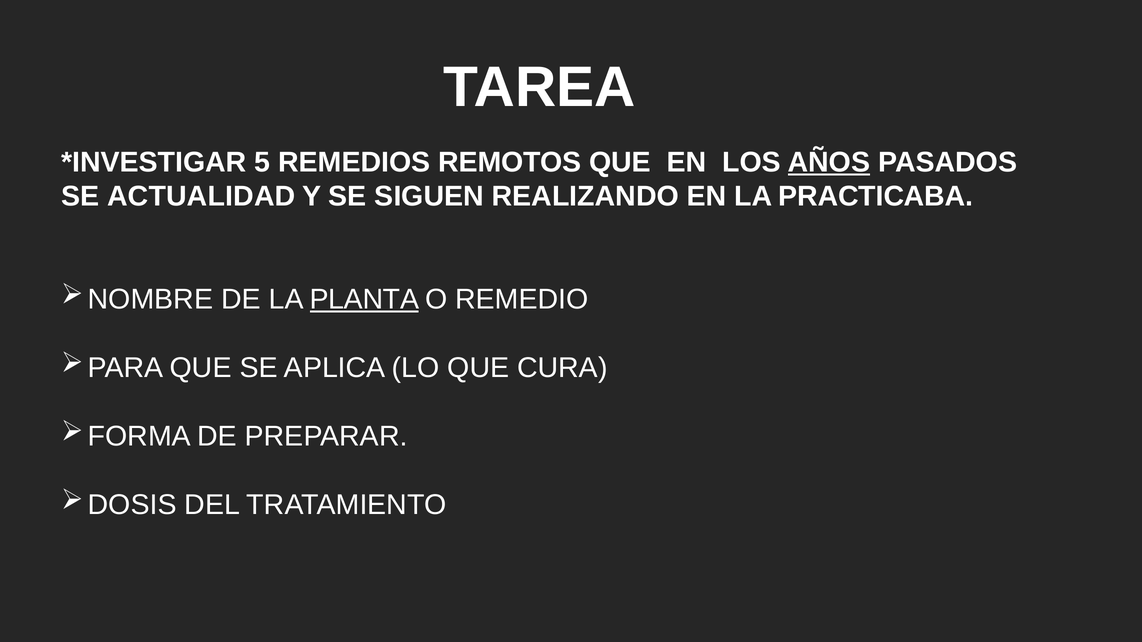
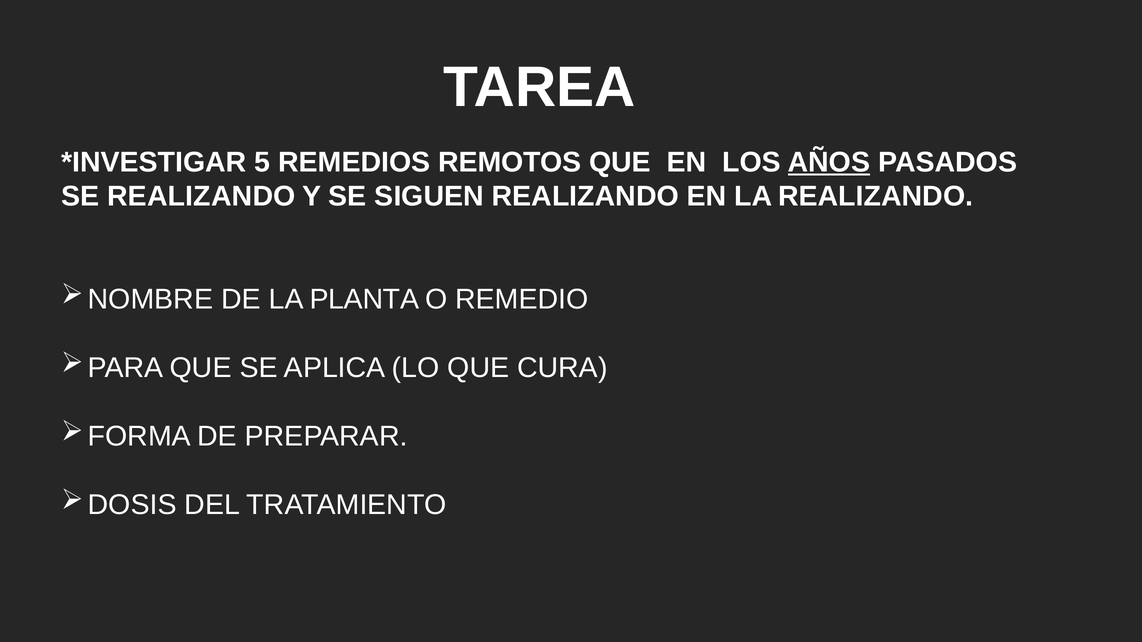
SE ACTUALIDAD: ACTUALIDAD -> REALIZANDO
LA PRACTICABA: PRACTICABA -> REALIZANDO
PLANTA underline: present -> none
